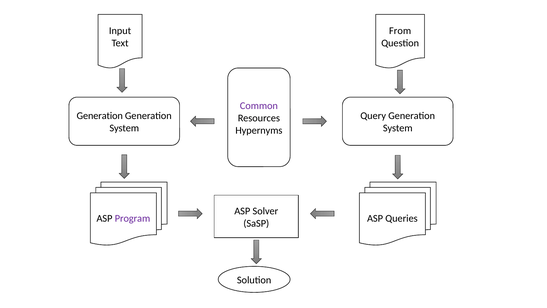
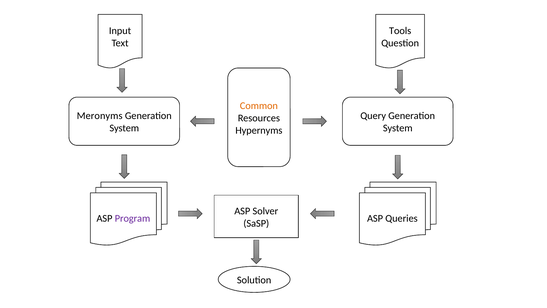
From: From -> Tools
Common colour: purple -> orange
Generation at (100, 116): Generation -> Meronyms
